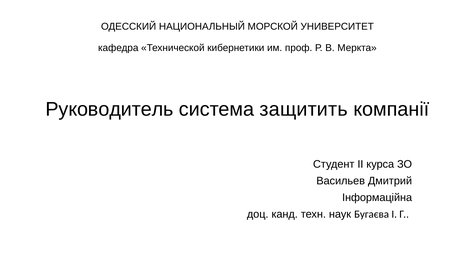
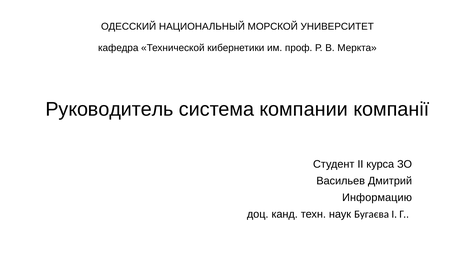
защитить: защитить -> компании
Інформаційна: Інформаційна -> Информацию
